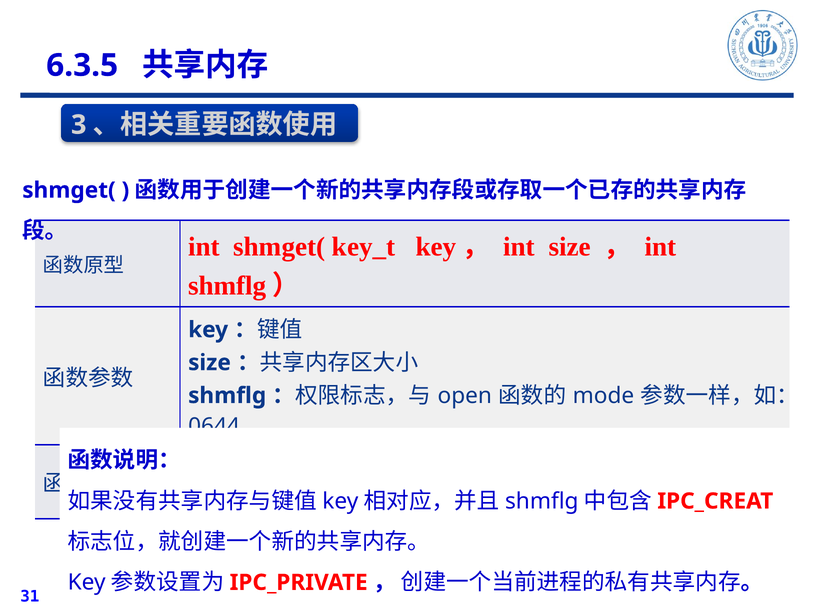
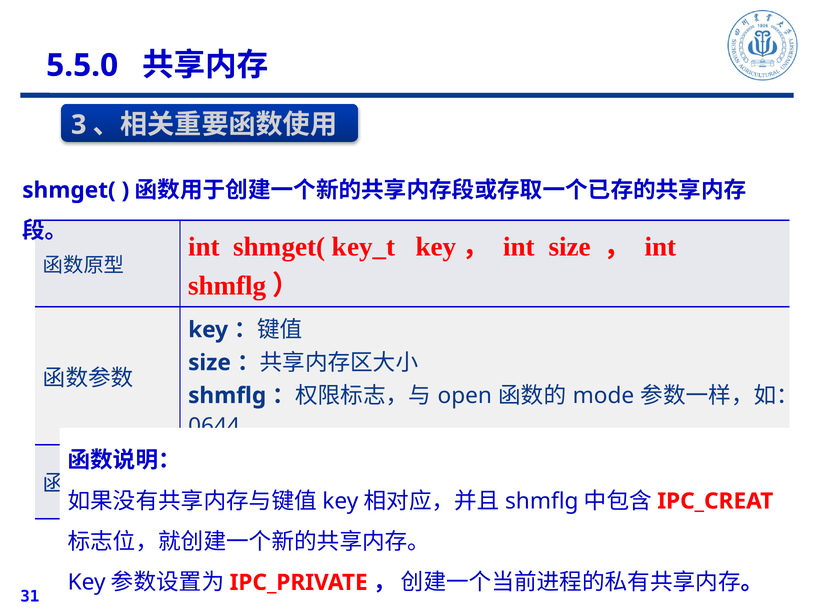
6.3.5: 6.3.5 -> 5.5.0
